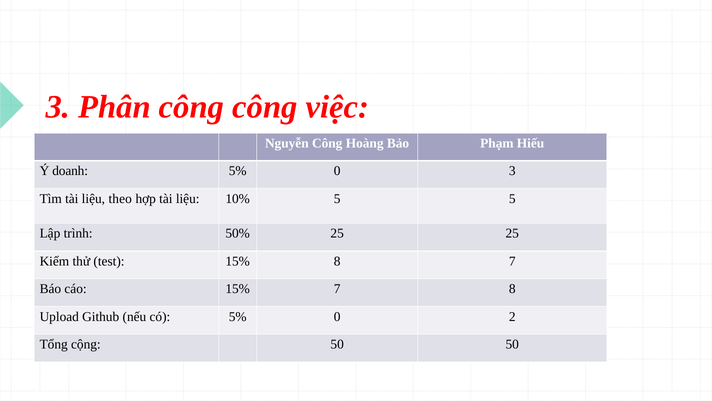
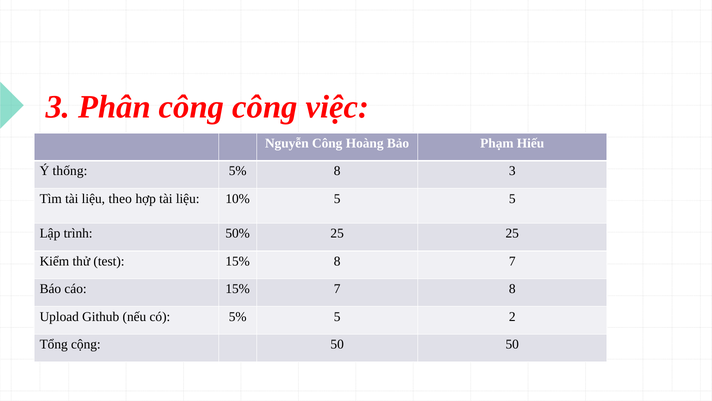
doanh: doanh -> thống
0 at (337, 171): 0 -> 8
có 5% 0: 0 -> 5
